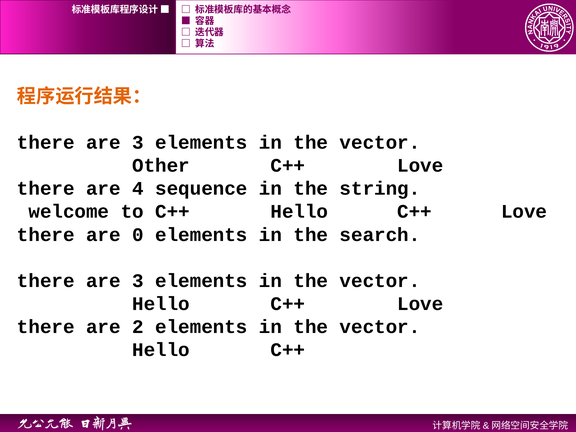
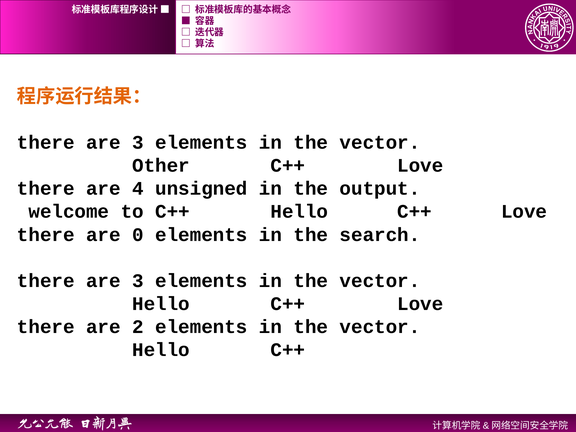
sequence: sequence -> unsigned
string: string -> output
